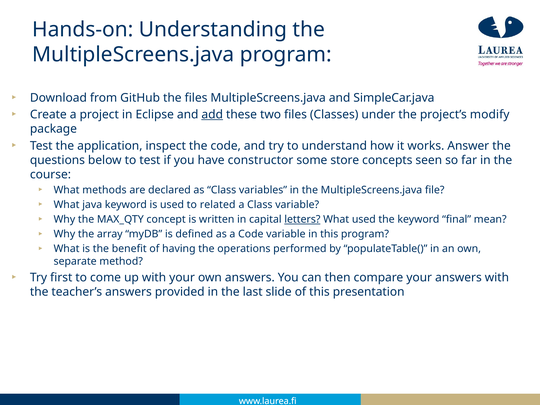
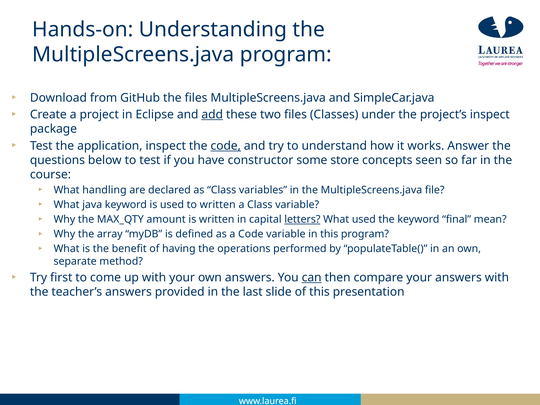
project’s modify: modify -> inspect
code at (226, 146) underline: none -> present
methods: methods -> handling
to related: related -> written
concept: concept -> amount
can underline: none -> present
